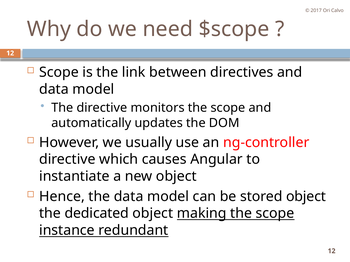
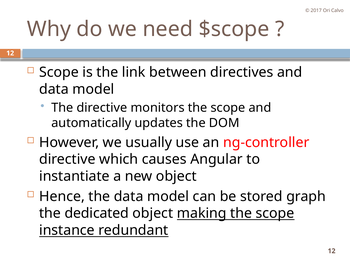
stored object: object -> graph
